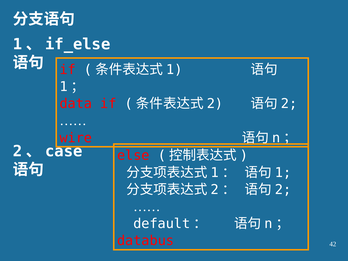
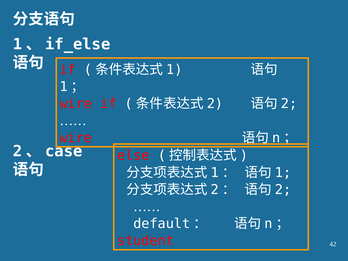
data at (76, 104): data -> wire
databus: databus -> student
